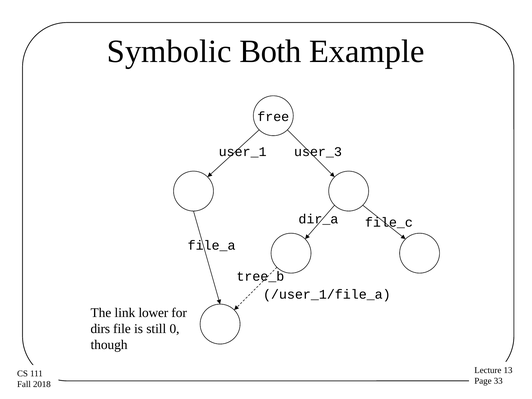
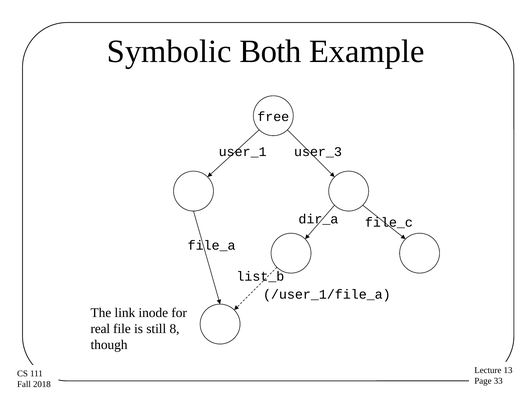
tree_b: tree_b -> list_b
lower: lower -> inode
dirs: dirs -> real
0: 0 -> 8
